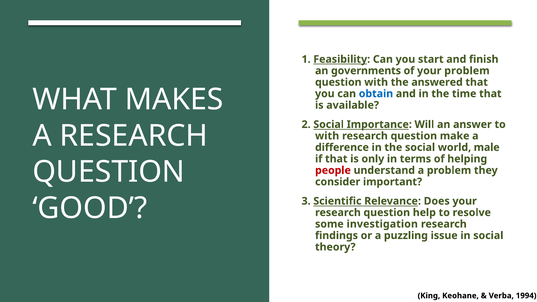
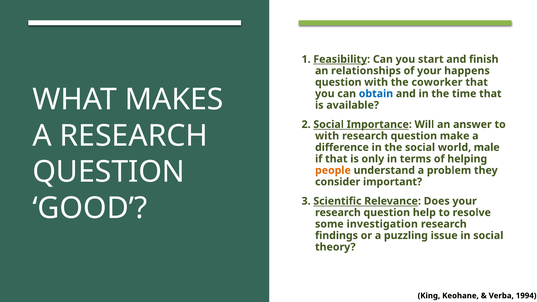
governments: governments -> relationships
your problem: problem -> happens
answered: answered -> coworker
people colour: red -> orange
